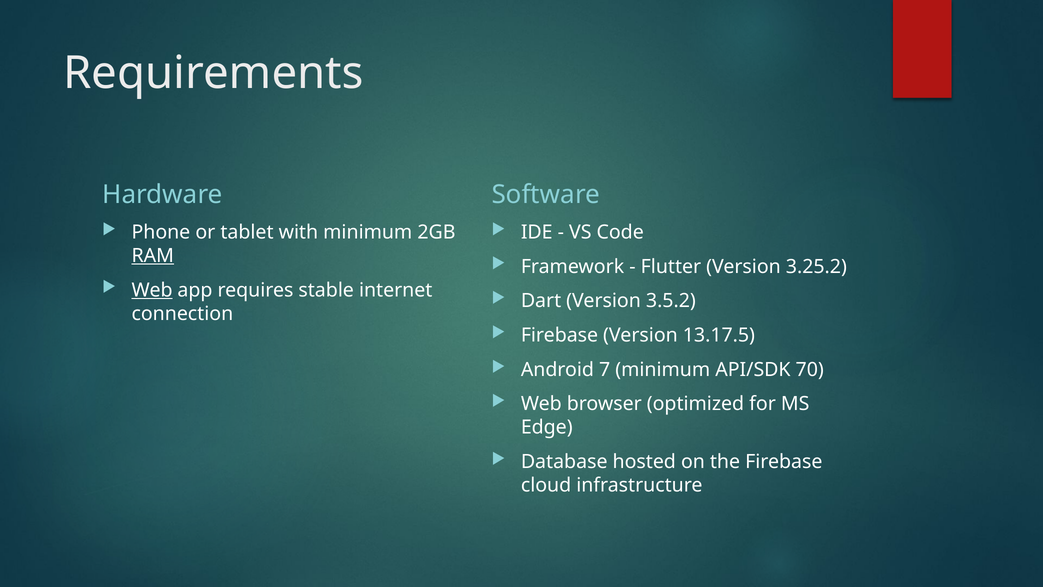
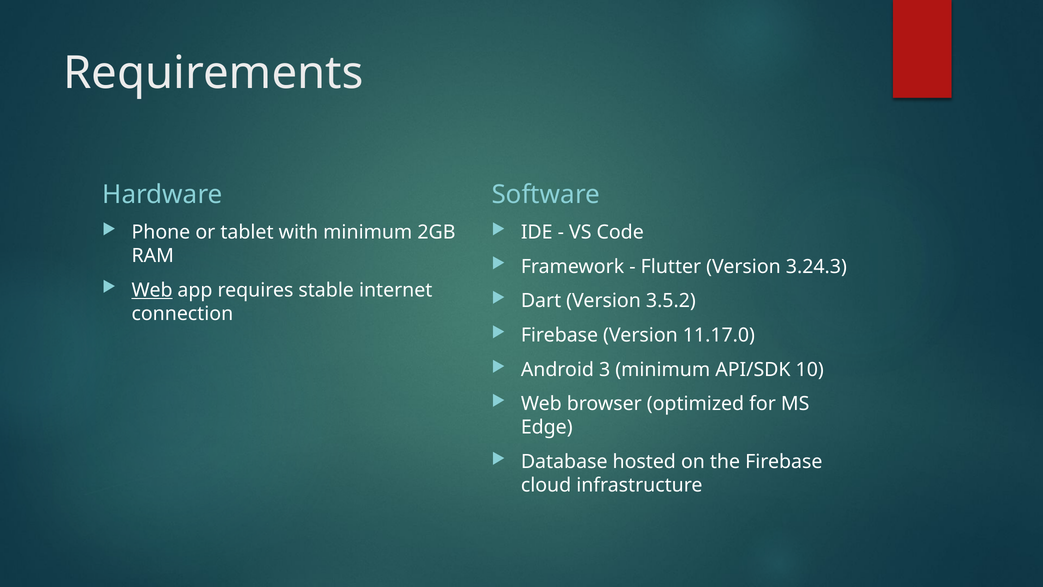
RAM underline: present -> none
3.25.2: 3.25.2 -> 3.24.3
13.17.5: 13.17.5 -> 11.17.0
7: 7 -> 3
70: 70 -> 10
